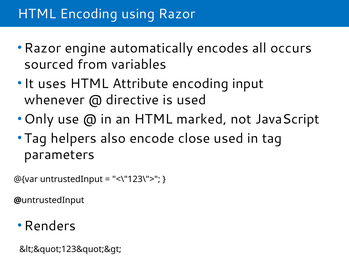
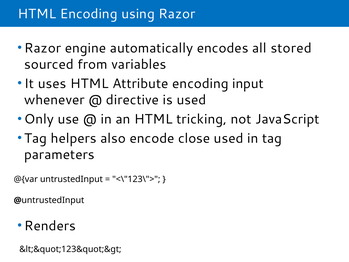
occurs: occurs -> stored
marked: marked -> tricking
